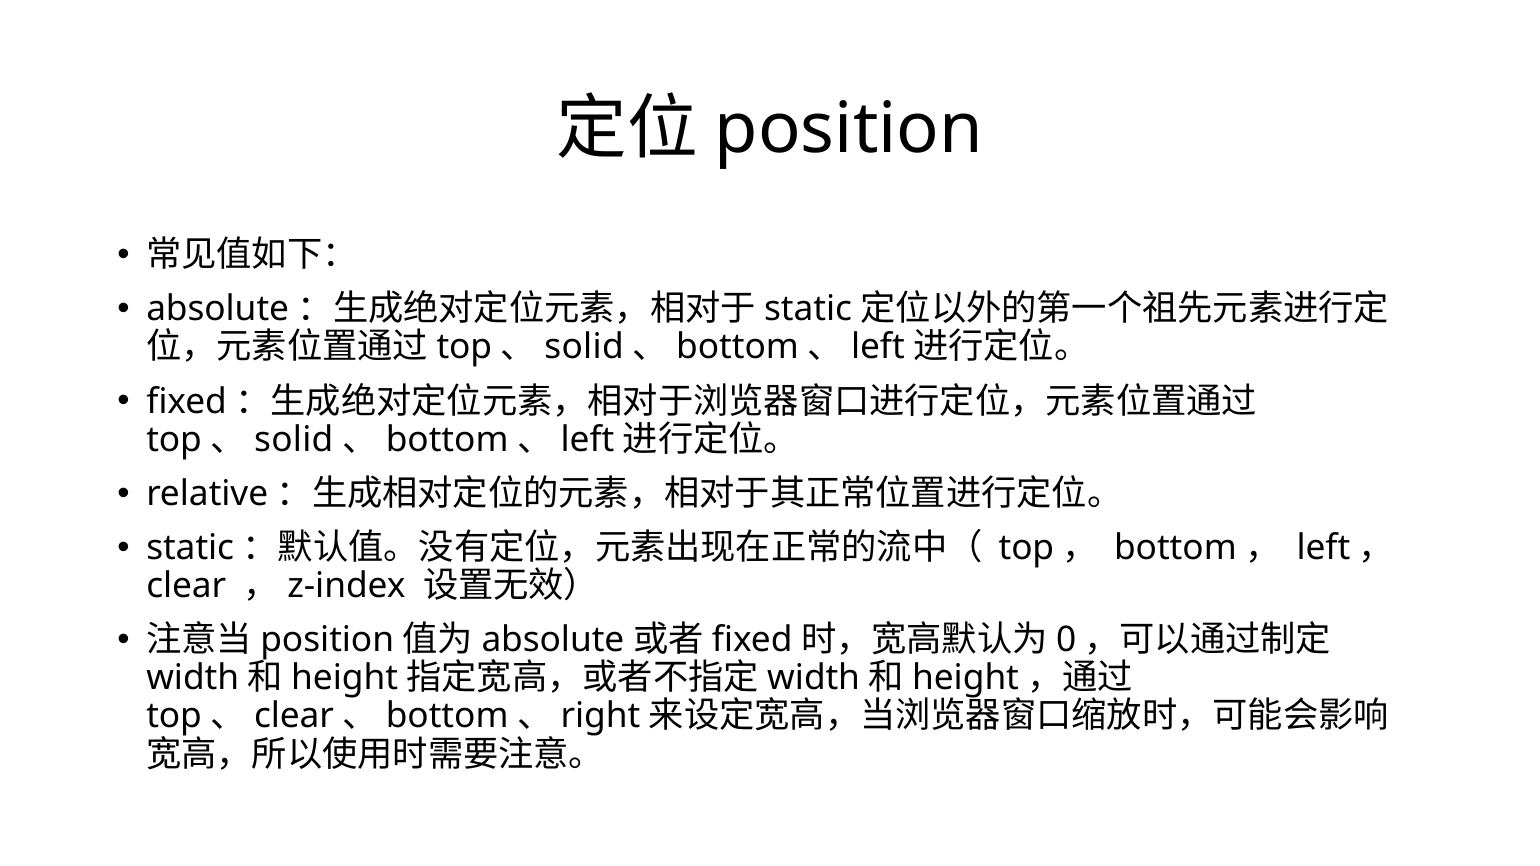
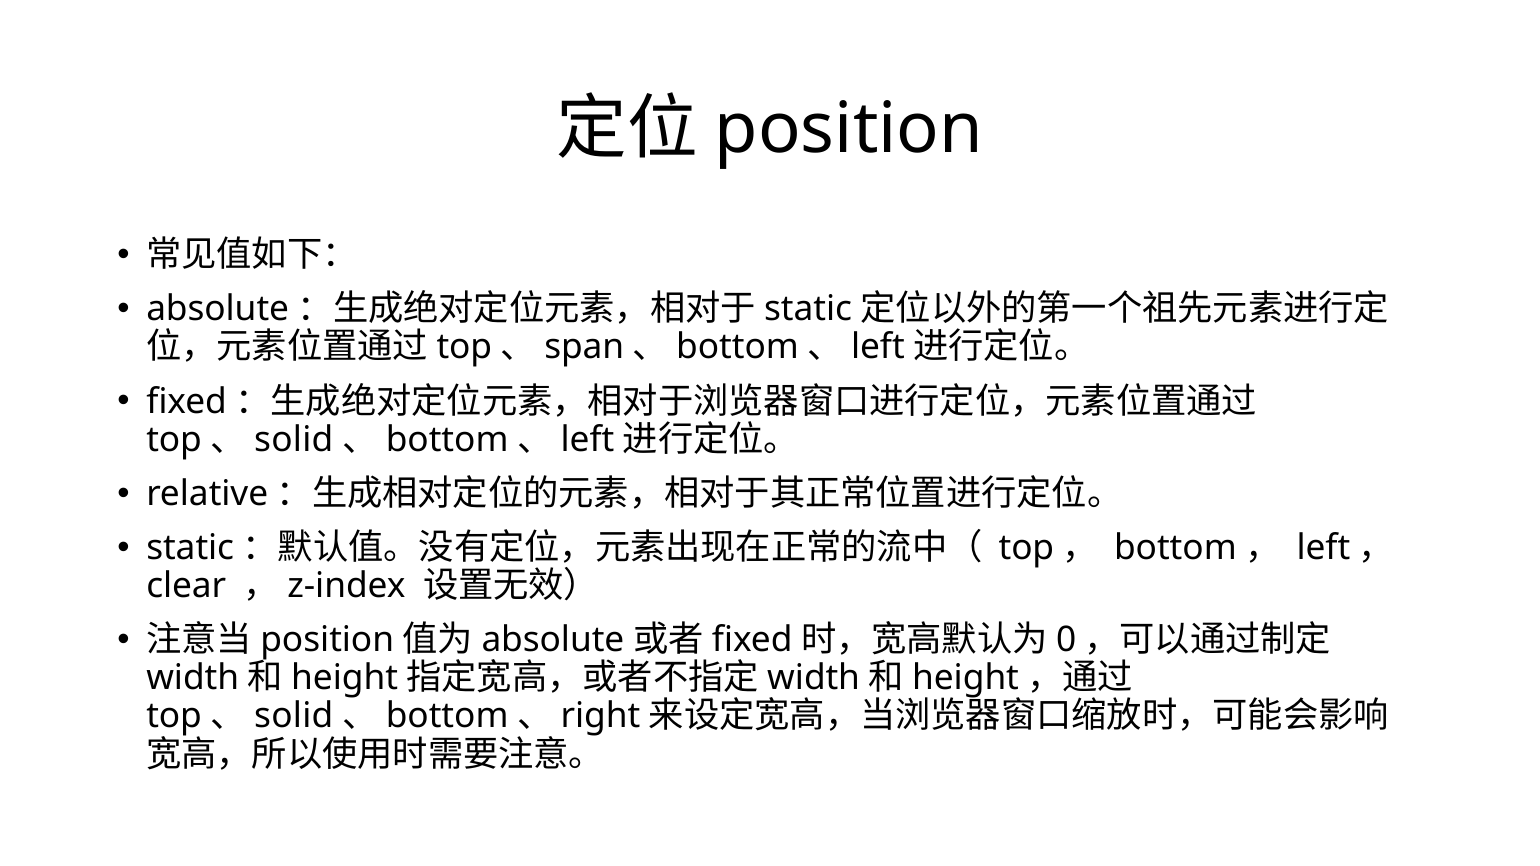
solid at (584, 347): solid -> span
clear at (294, 716): clear -> solid
